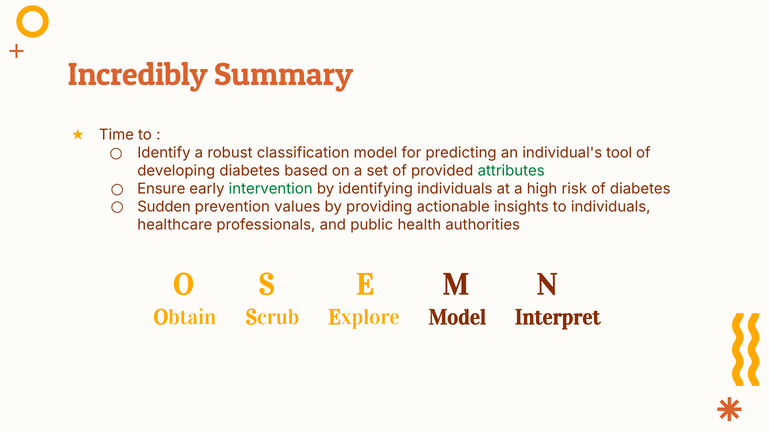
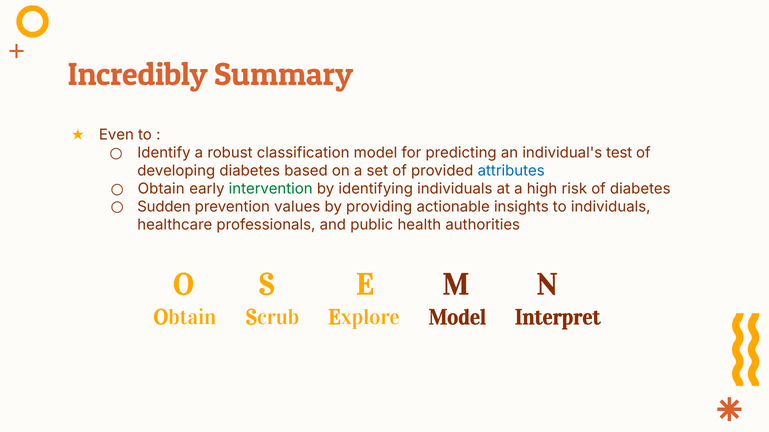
Time: Time -> Even
tool: tool -> test
attributes colour: green -> blue
Ensure at (161, 189): Ensure -> Obtain
